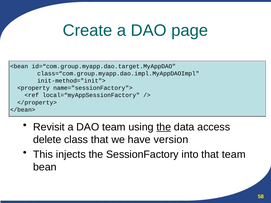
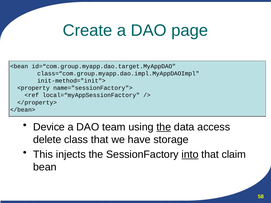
Revisit: Revisit -> Device
version: version -> storage
into underline: none -> present
that team: team -> claim
